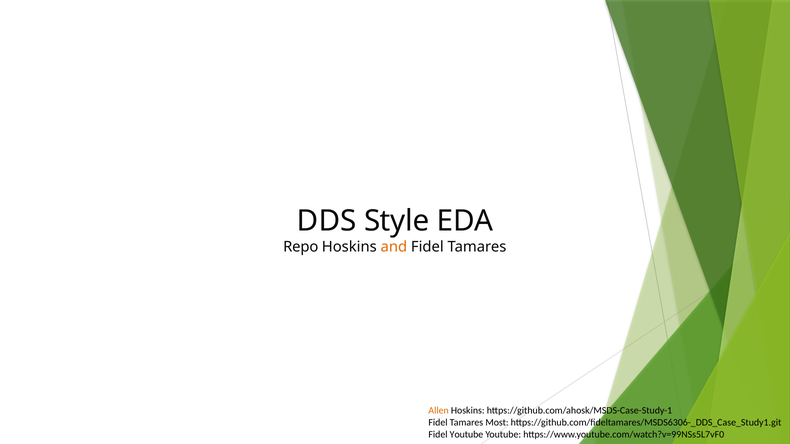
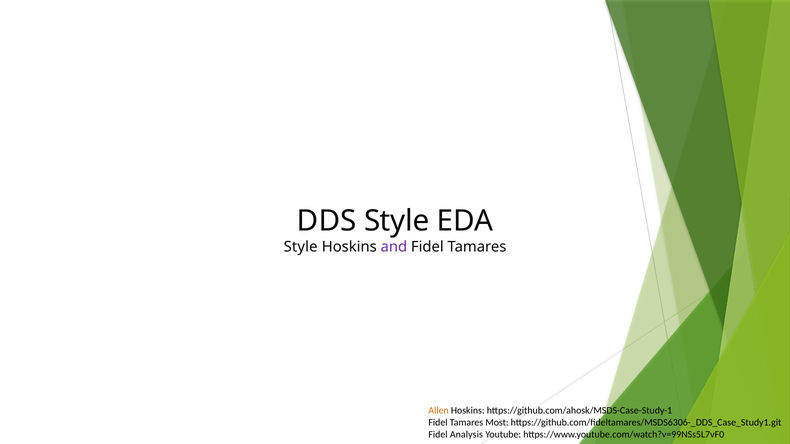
Repo at (301, 247): Repo -> Style
and colour: orange -> purple
Fidel Youtube: Youtube -> Analysis
